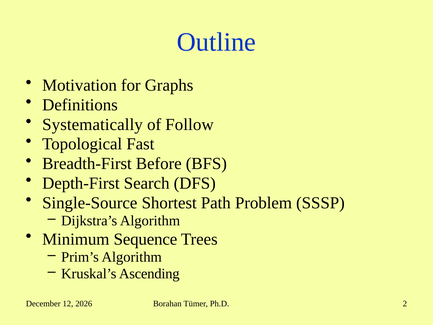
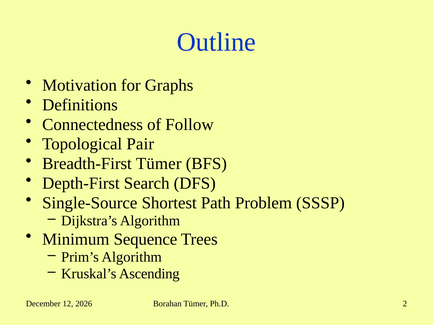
Systematically: Systematically -> Connectedness
Fast: Fast -> Pair
Breadth-First Before: Before -> Tümer
